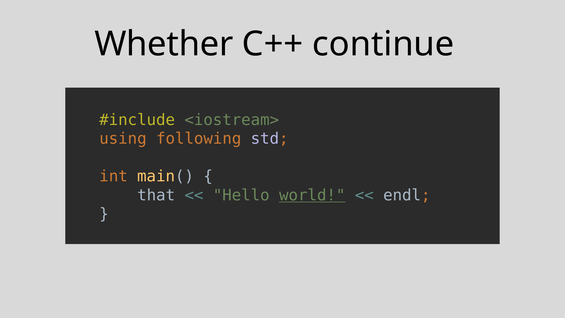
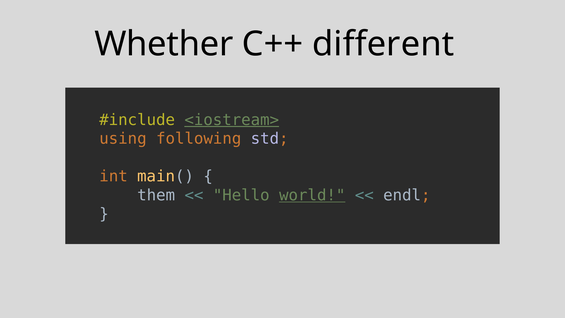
continue: continue -> different
<iostream> underline: none -> present
that: that -> them
